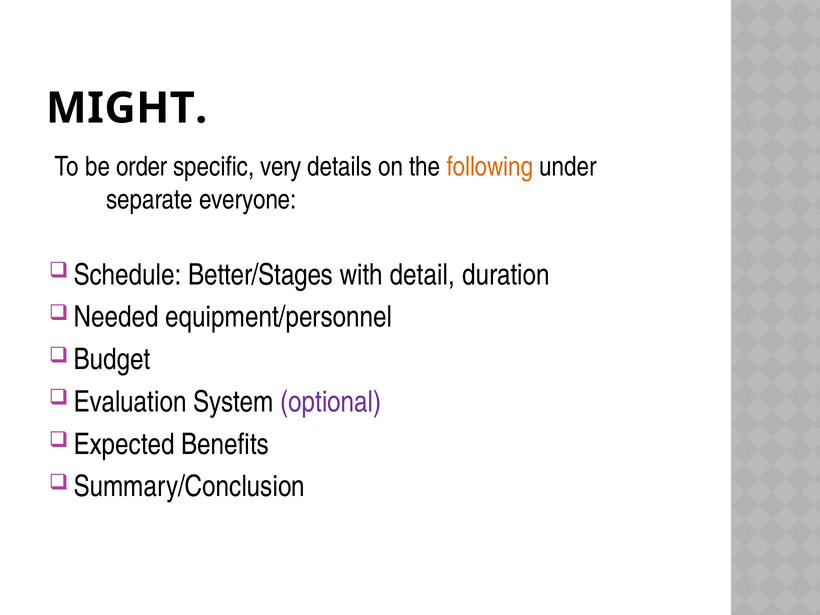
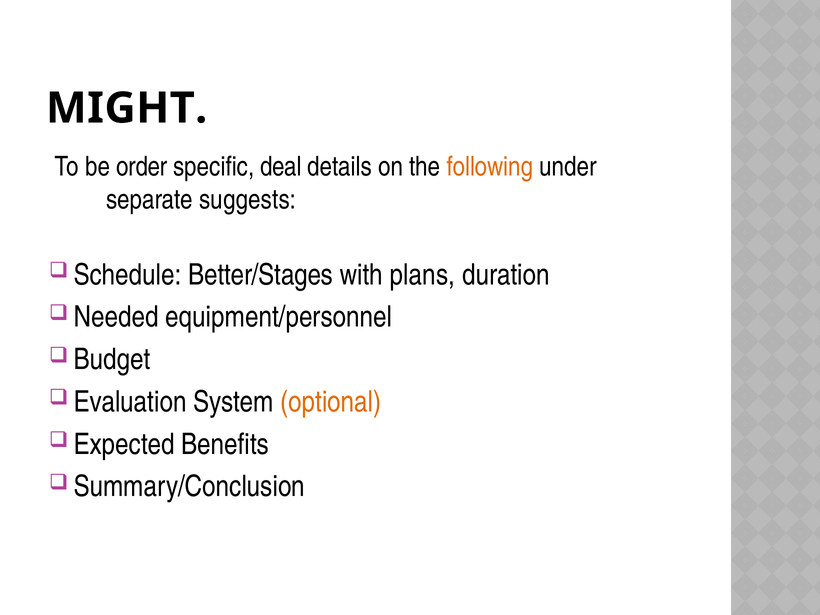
very: very -> deal
everyone: everyone -> suggests
detail: detail -> plans
optional colour: purple -> orange
